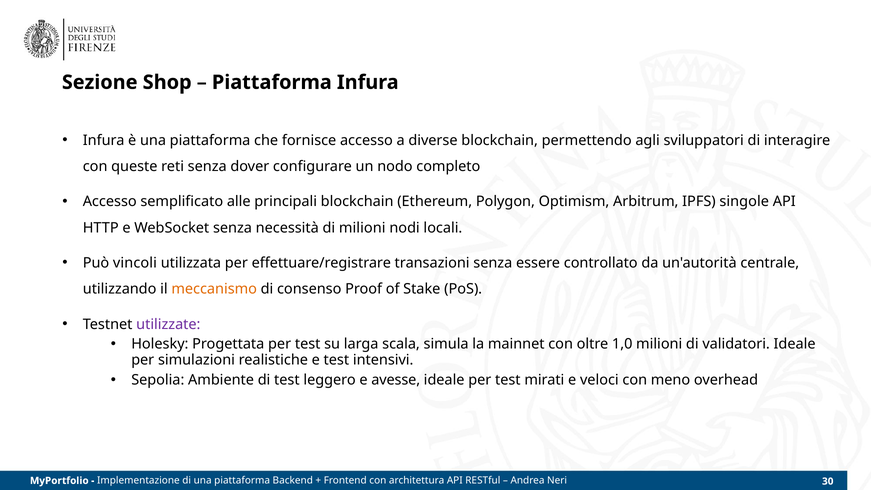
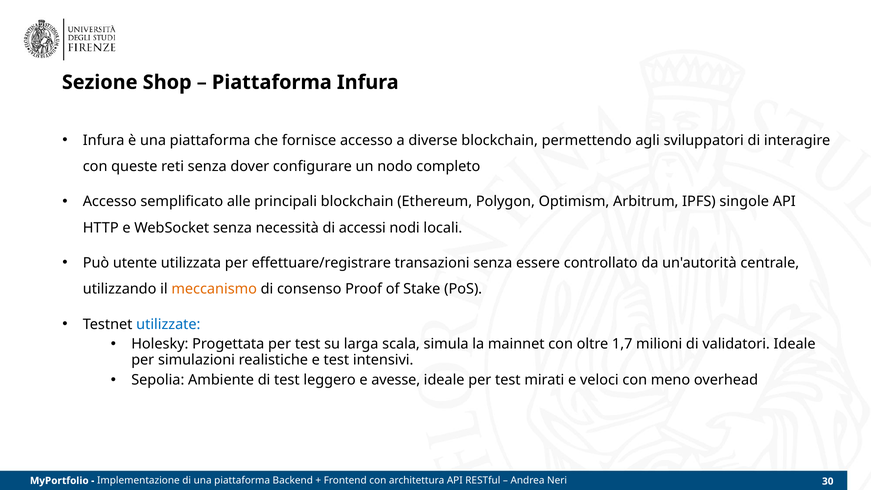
di milioni: milioni -> accessi
vincoli: vincoli -> utente
utilizzate colour: purple -> blue
1,0: 1,0 -> 1,7
